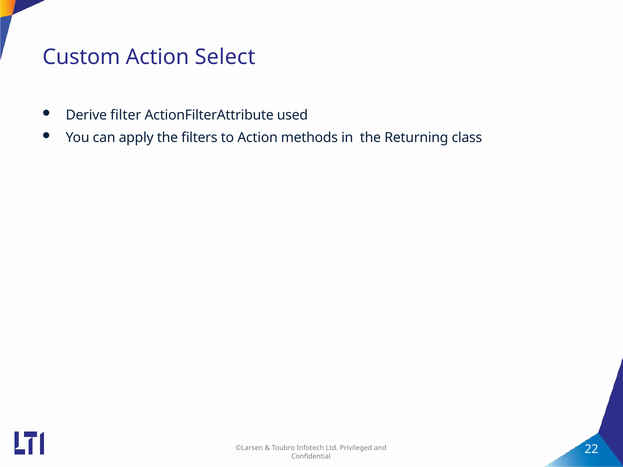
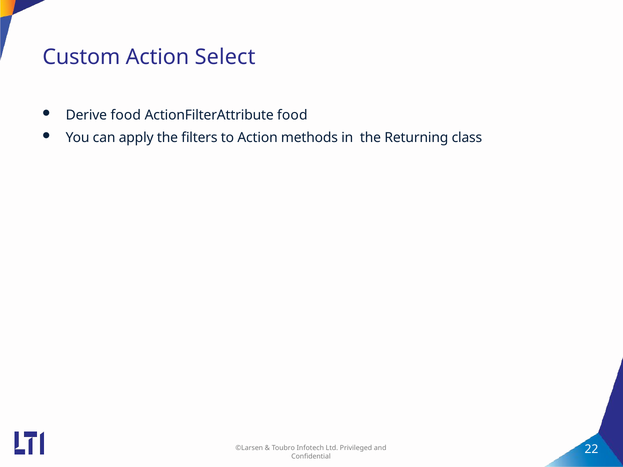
Derive filter: filter -> food
ActionFilterAttribute used: used -> food
